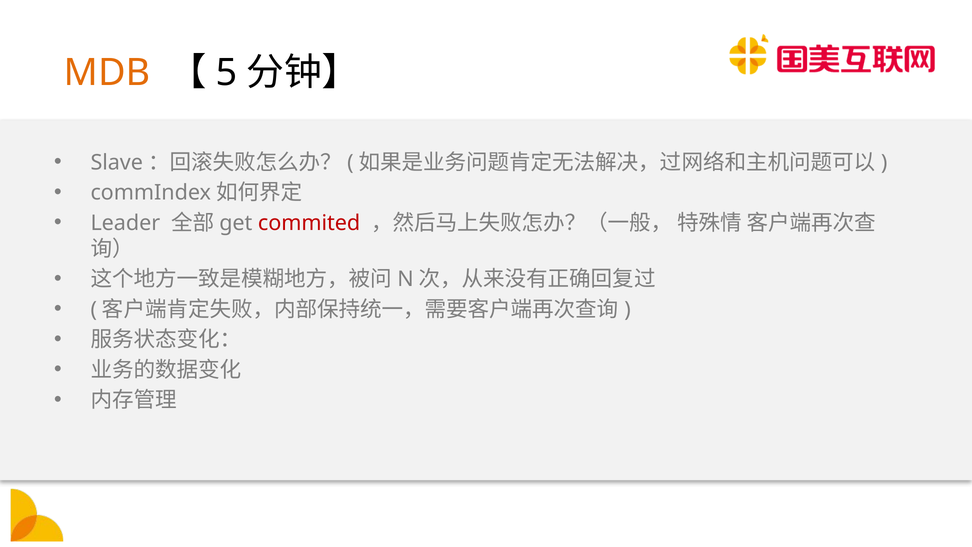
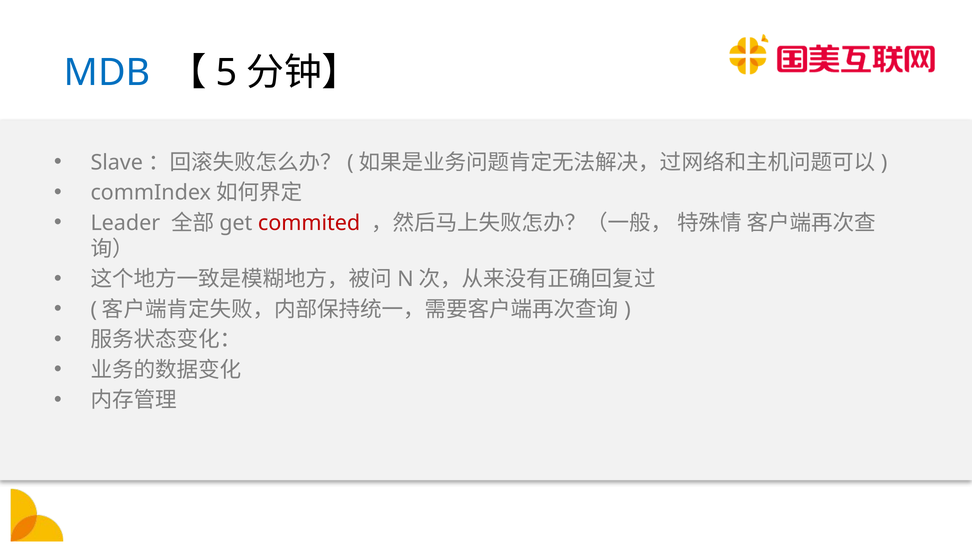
MDB colour: orange -> blue
